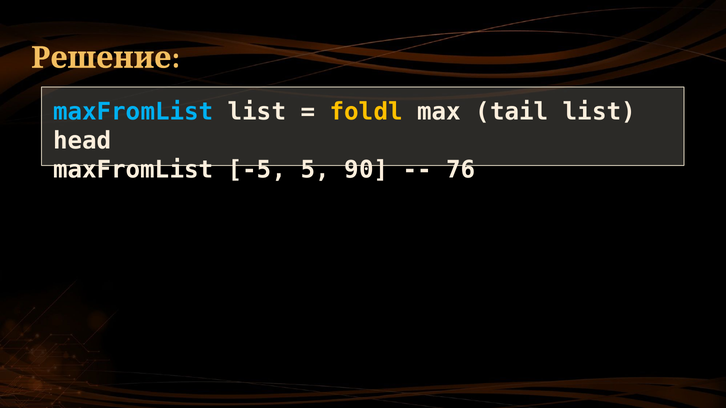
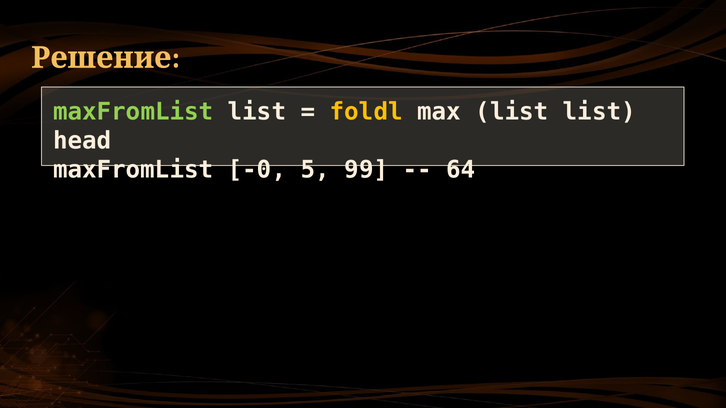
maxFromList at (133, 112) colour: light blue -> light green
max tail: tail -> list
-5: -5 -> -0
90: 90 -> 99
76: 76 -> 64
